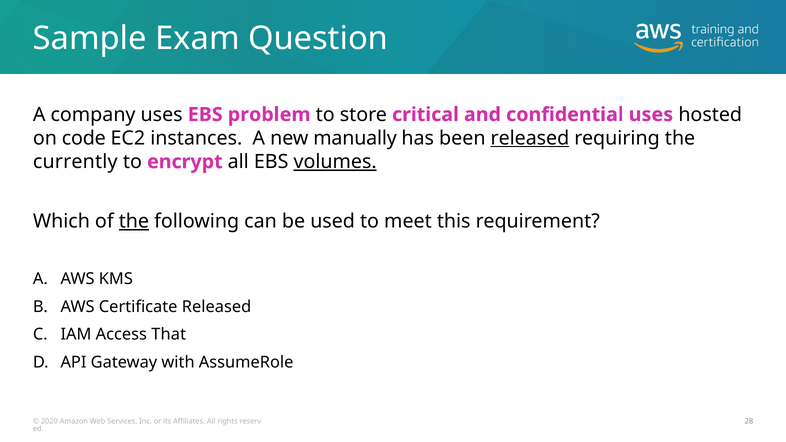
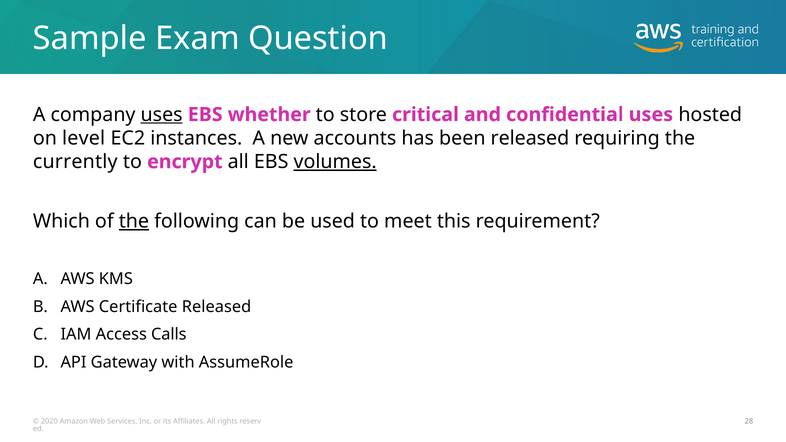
uses at (162, 115) underline: none -> present
problem: problem -> whether
code: code -> level
manually: manually -> accounts
released at (530, 138) underline: present -> none
That: That -> Calls
